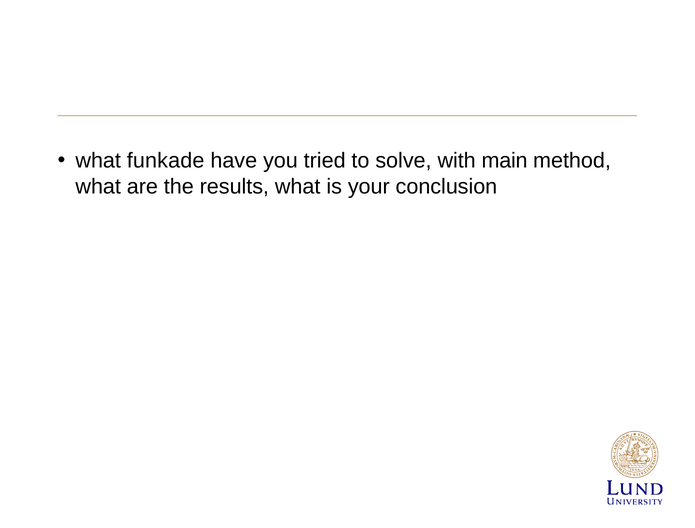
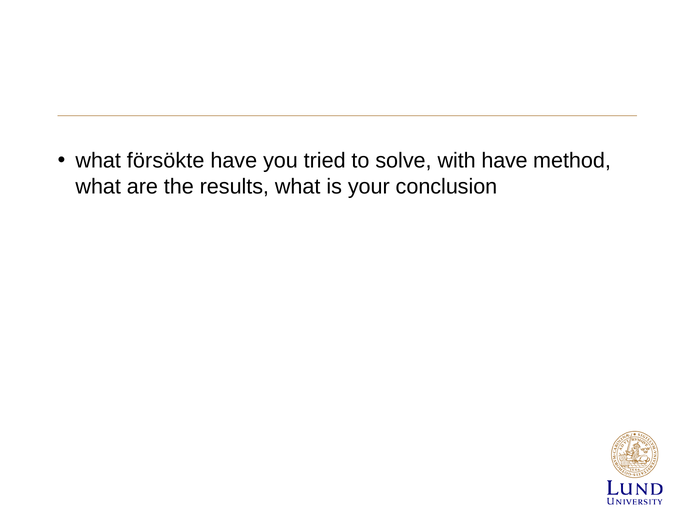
funkade: funkade -> försökte
with main: main -> have
